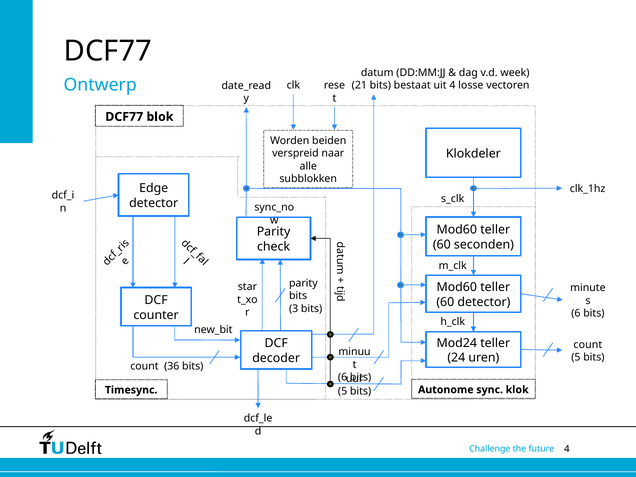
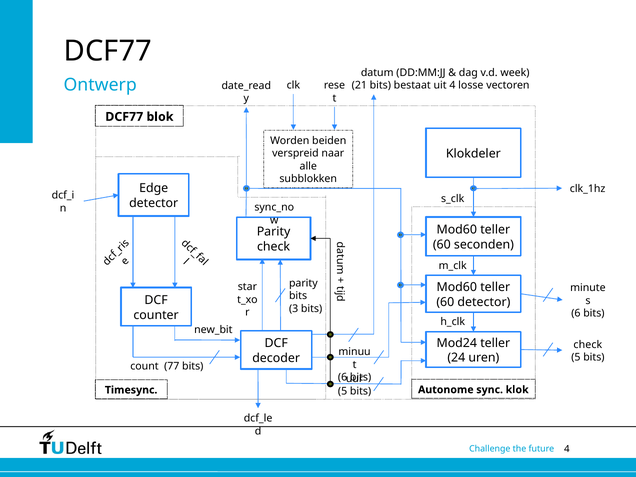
count at (588, 345): count -> check
36: 36 -> 77
